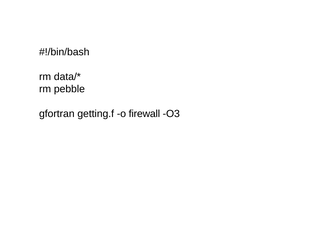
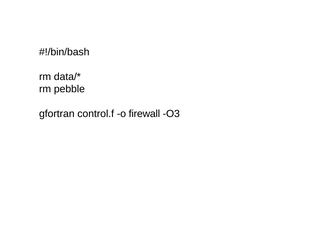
getting.f: getting.f -> control.f
